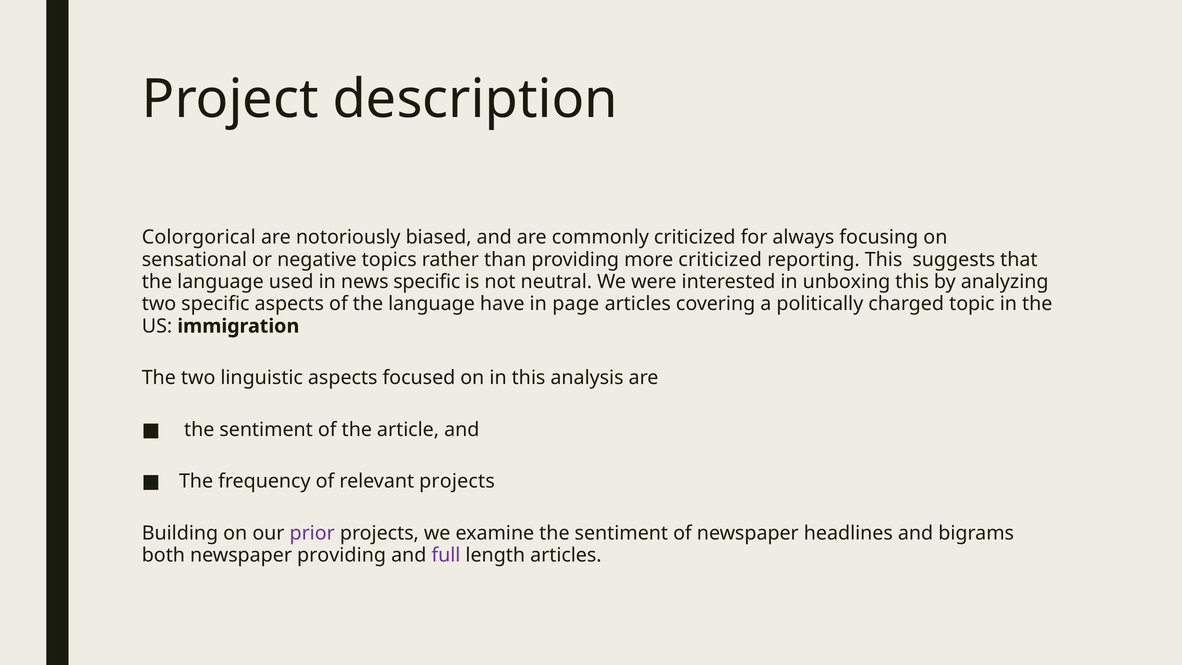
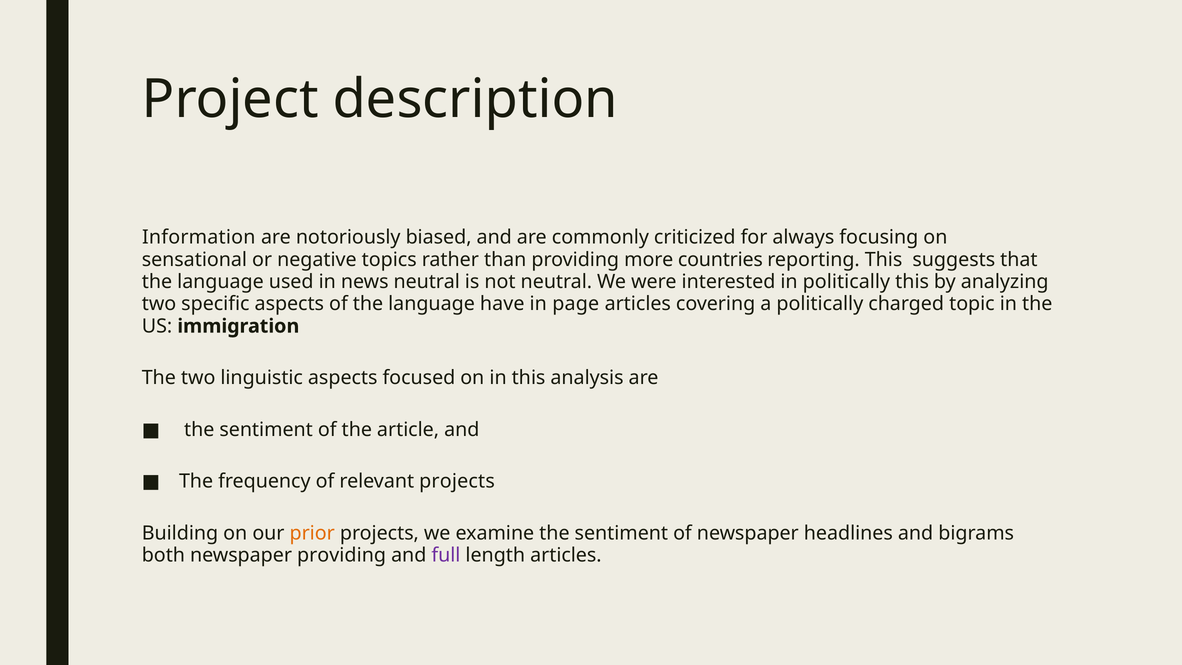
Colorgorical: Colorgorical -> Information
more criticized: criticized -> countries
news specific: specific -> neutral
in unboxing: unboxing -> politically
prior colour: purple -> orange
